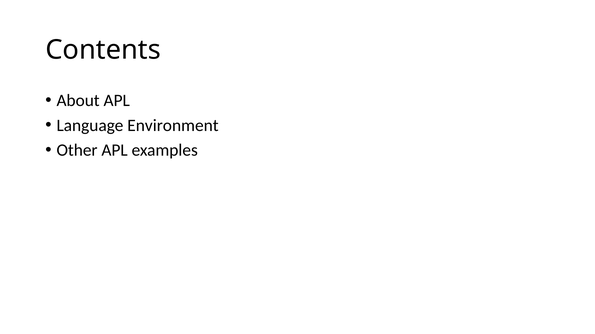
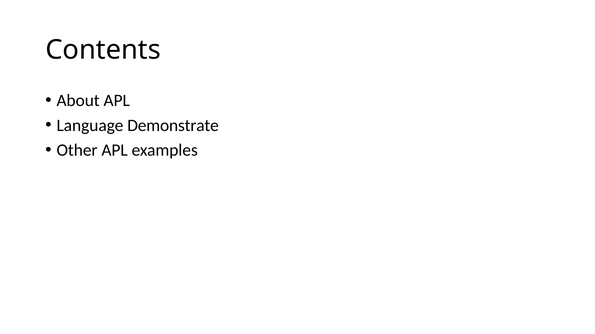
Environment: Environment -> Demonstrate
